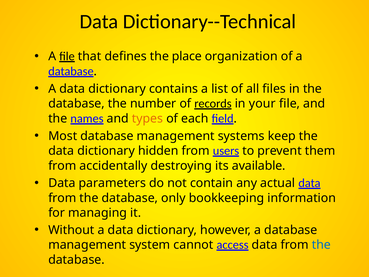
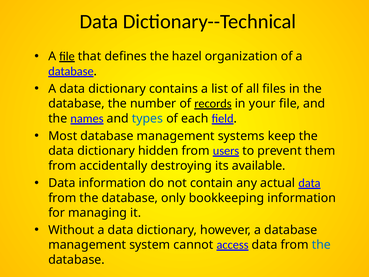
place: place -> hazel
types colour: orange -> blue
Data parameters: parameters -> information
